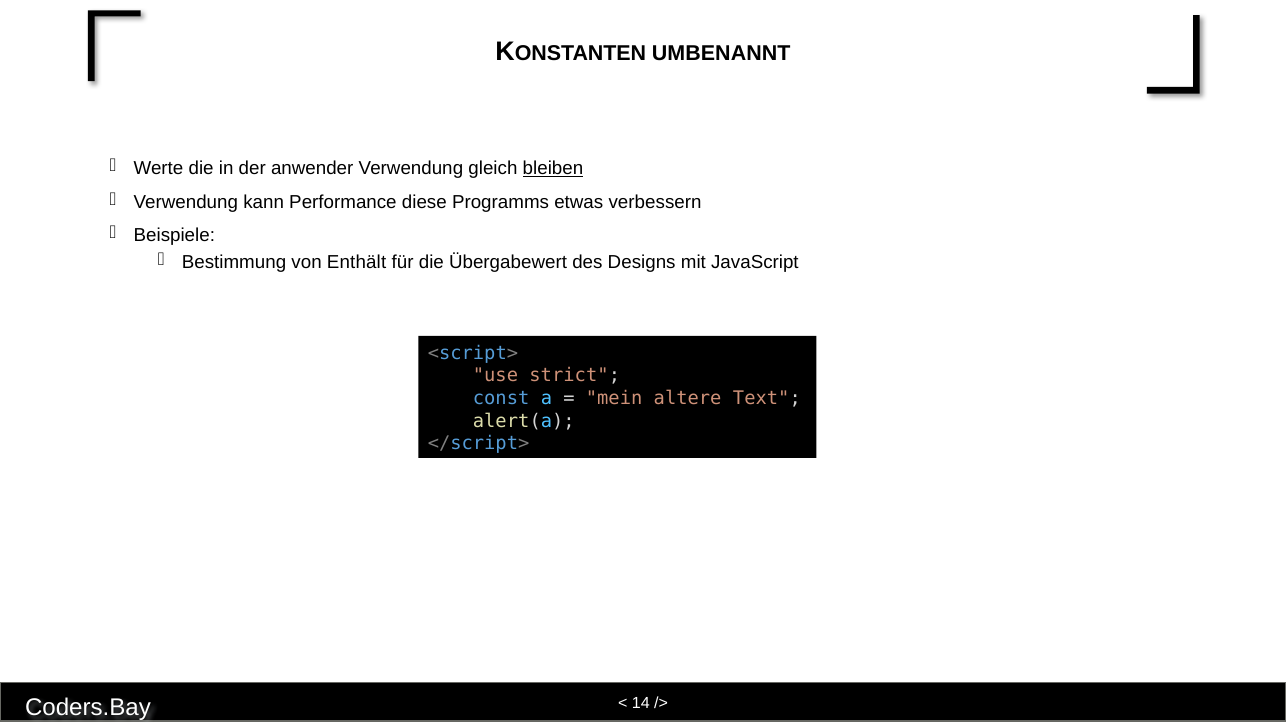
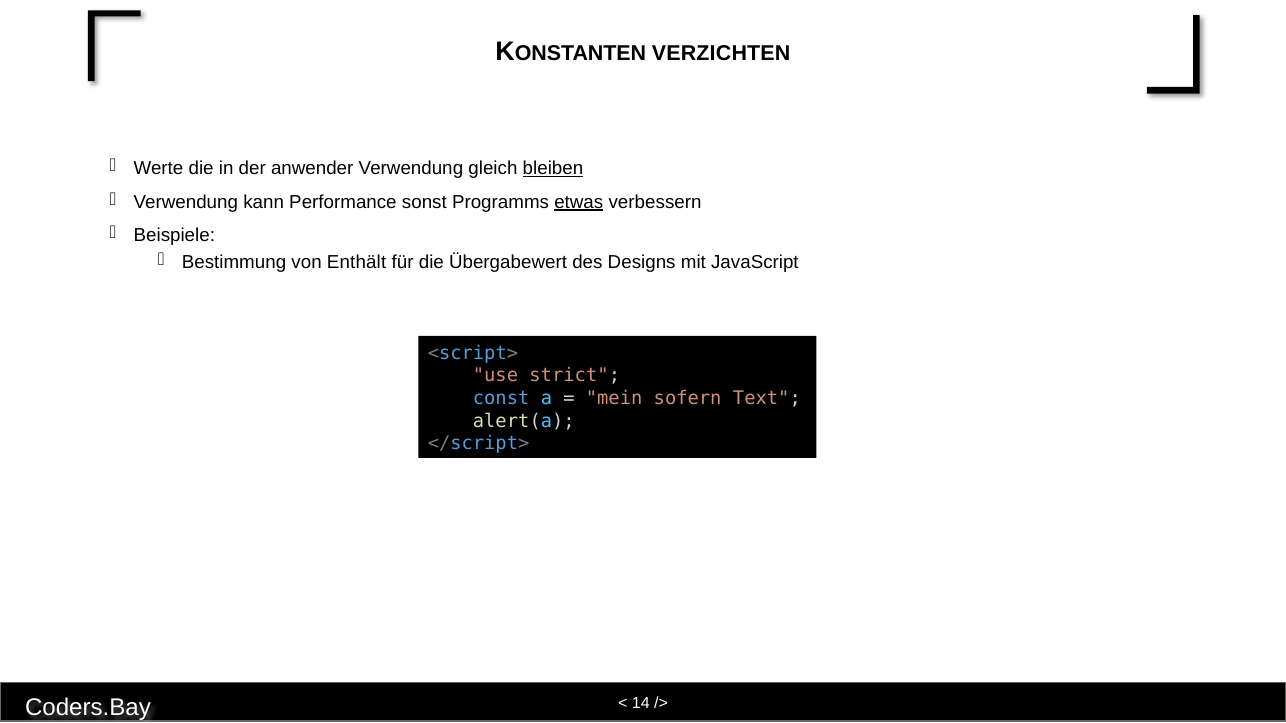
UMBENANNT: UMBENANNT -> VERZICHTEN
diese: diese -> sonst
etwas underline: none -> present
altere: altere -> sofern
